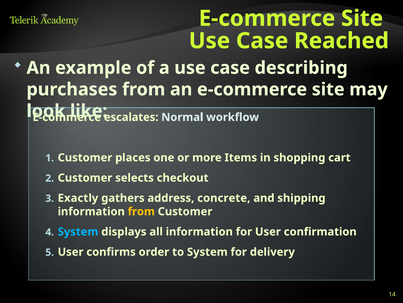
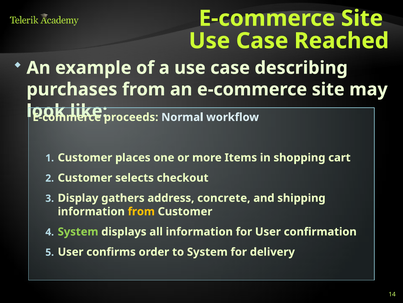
escalates: escalates -> proceeds
Exactly: Exactly -> Display
System at (78, 231) colour: light blue -> light green
